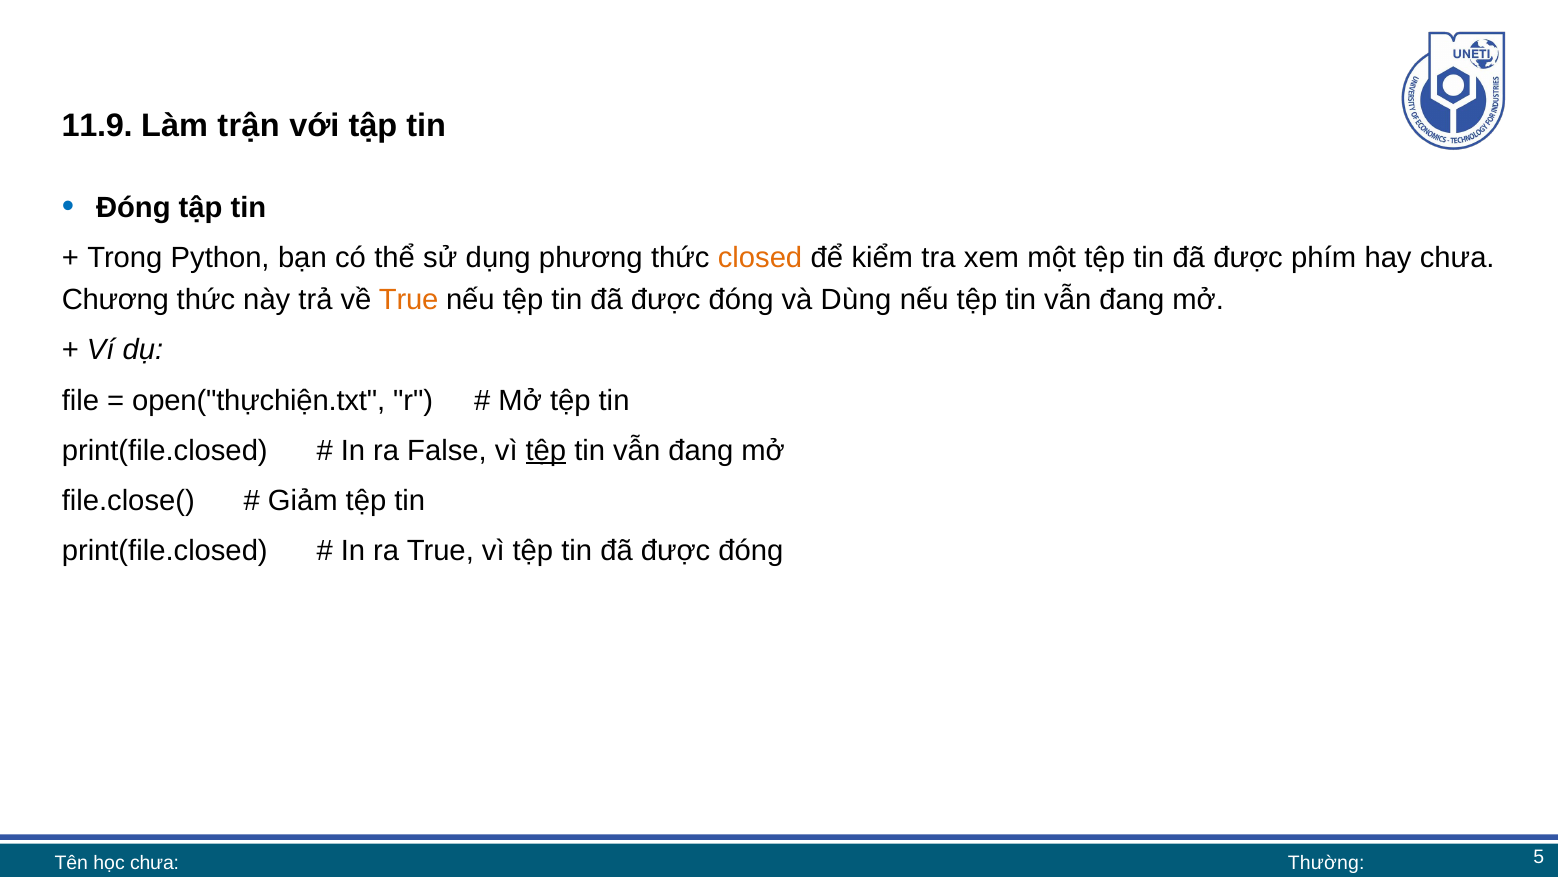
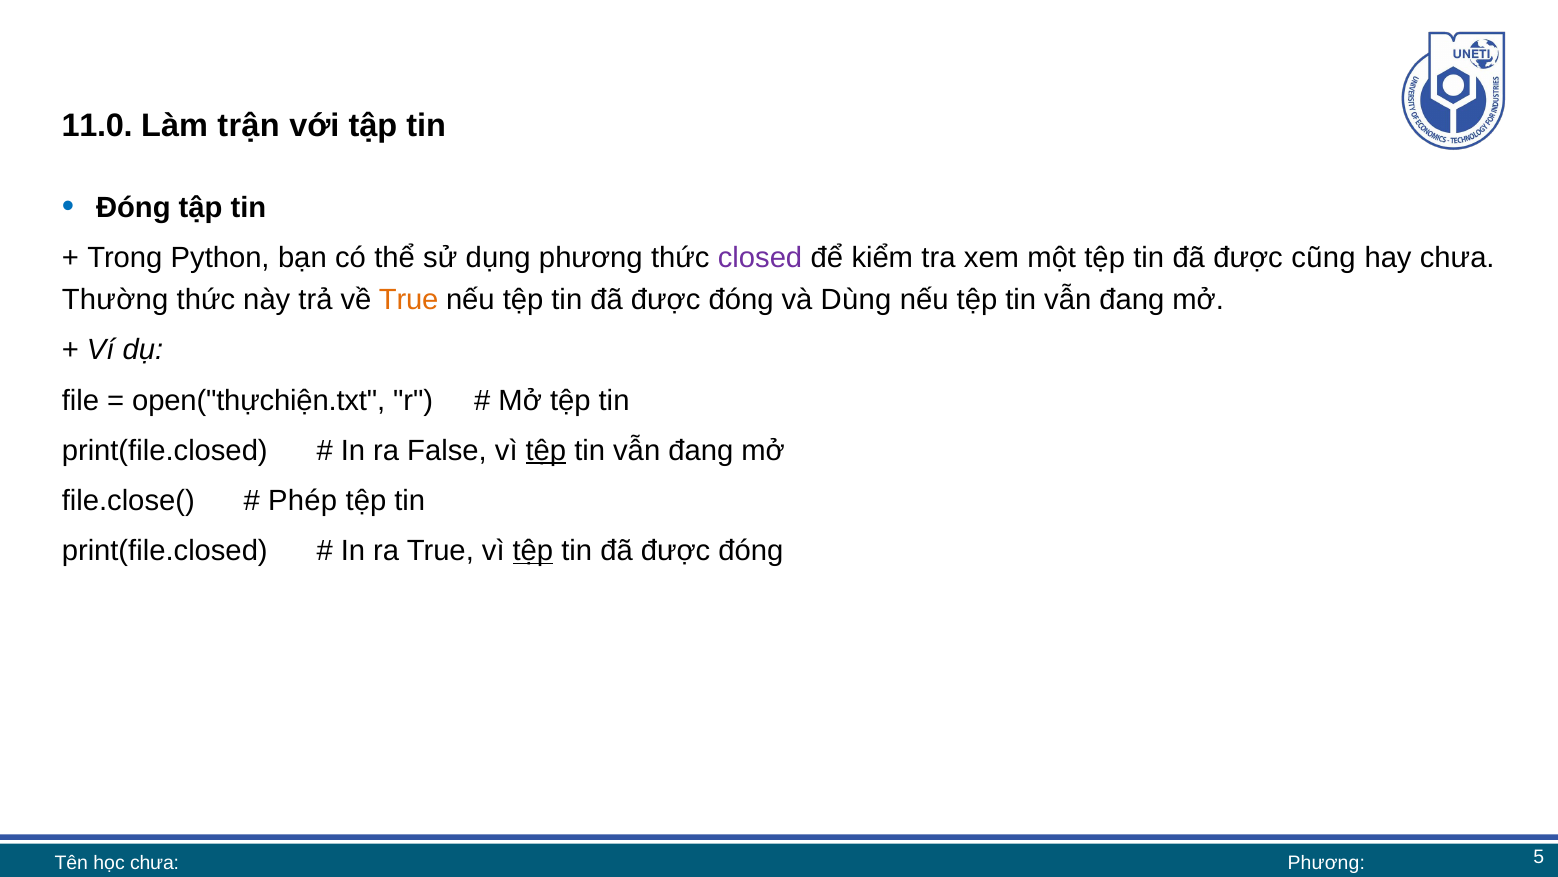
11.9: 11.9 -> 11.0
closed colour: orange -> purple
phím: phím -> cũng
Chương: Chương -> Thường
Giảm: Giảm -> Phép
tệp at (533, 551) underline: none -> present
Thường at (1326, 863): Thường -> Phương
